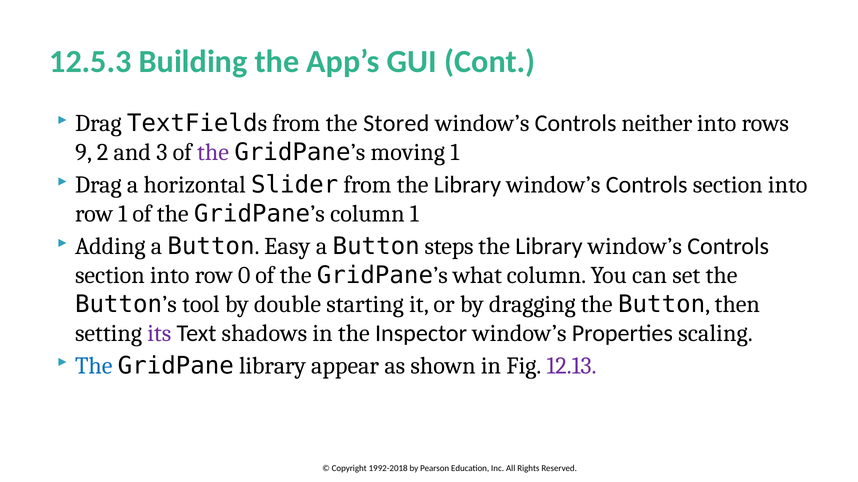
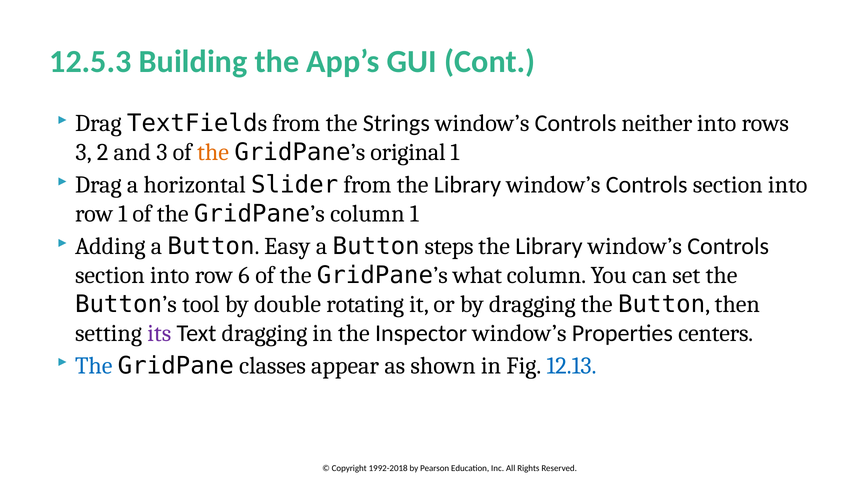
Stored: Stored -> Strings
9 at (84, 153): 9 -> 3
the at (213, 153) colour: purple -> orange
moving: moving -> original
0: 0 -> 6
starting: starting -> rotating
Text shadows: shadows -> dragging
scaling: scaling -> centers
GridPane library: library -> classes
12.13 colour: purple -> blue
